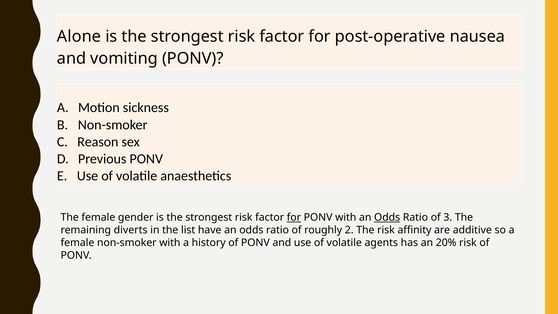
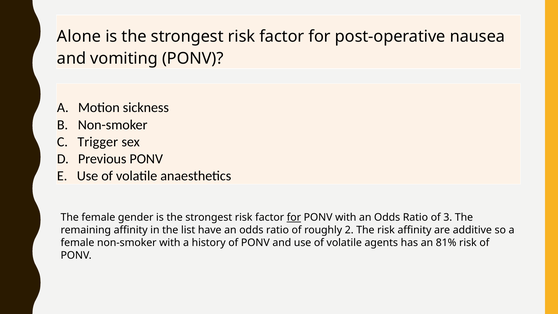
Reason: Reason -> Trigger
Odds at (387, 217) underline: present -> none
remaining diverts: diverts -> affinity
20%: 20% -> 81%
